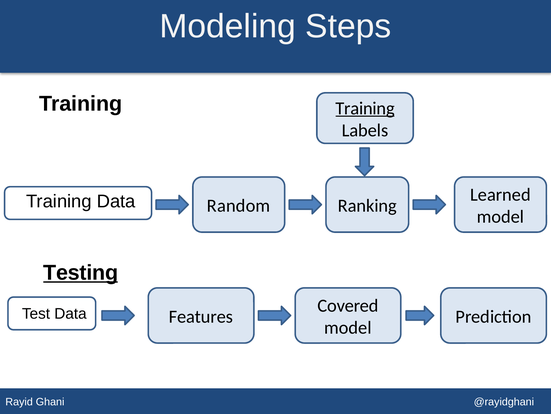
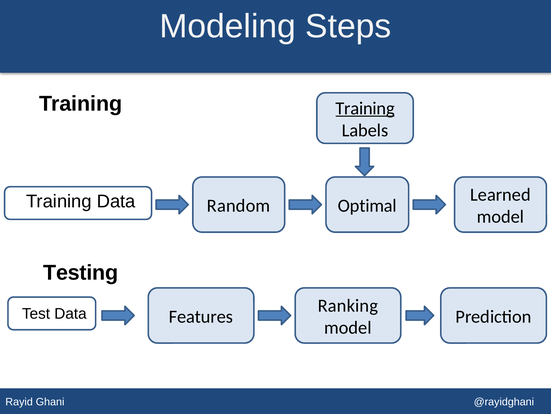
Ranking: Ranking -> Optimal
Testing underline: present -> none
Covered: Covered -> Ranking
